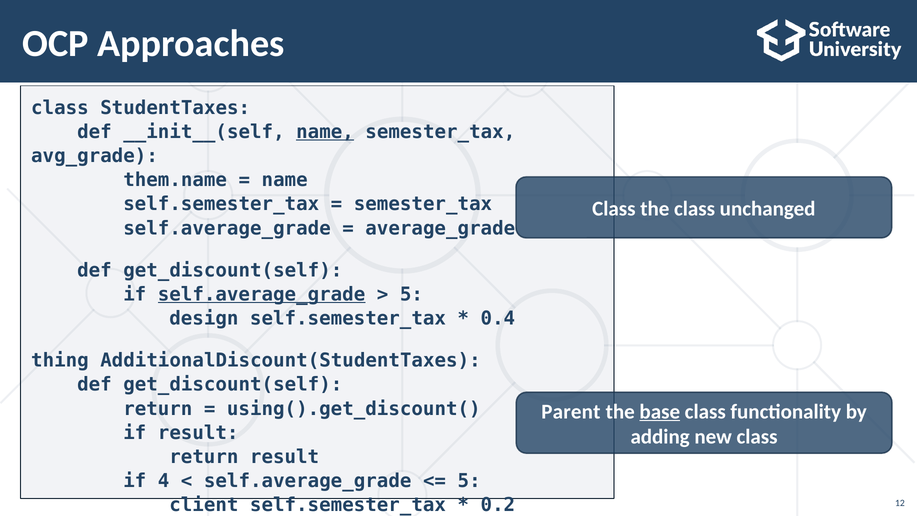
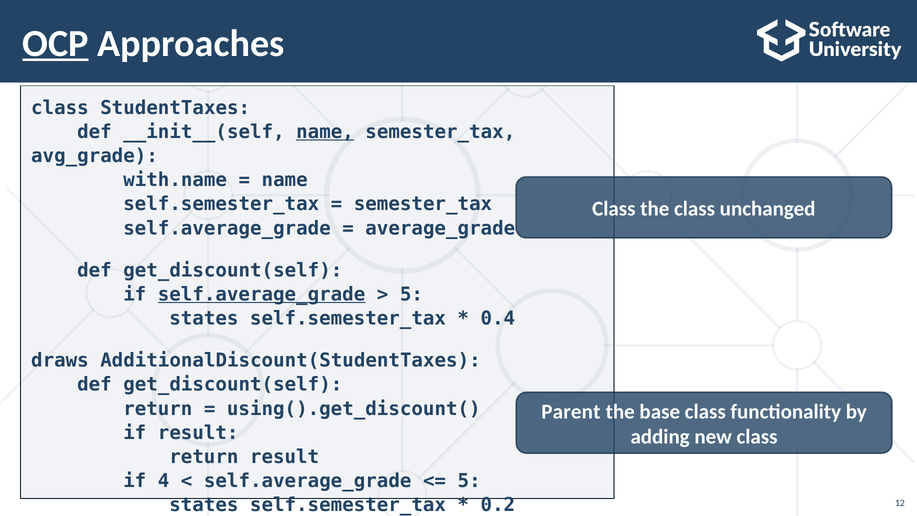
OCP underline: none -> present
them.name: them.name -> with.name
design at (204, 318): design -> states
thing: thing -> draws
base underline: present -> none
client at (204, 505): client -> states
